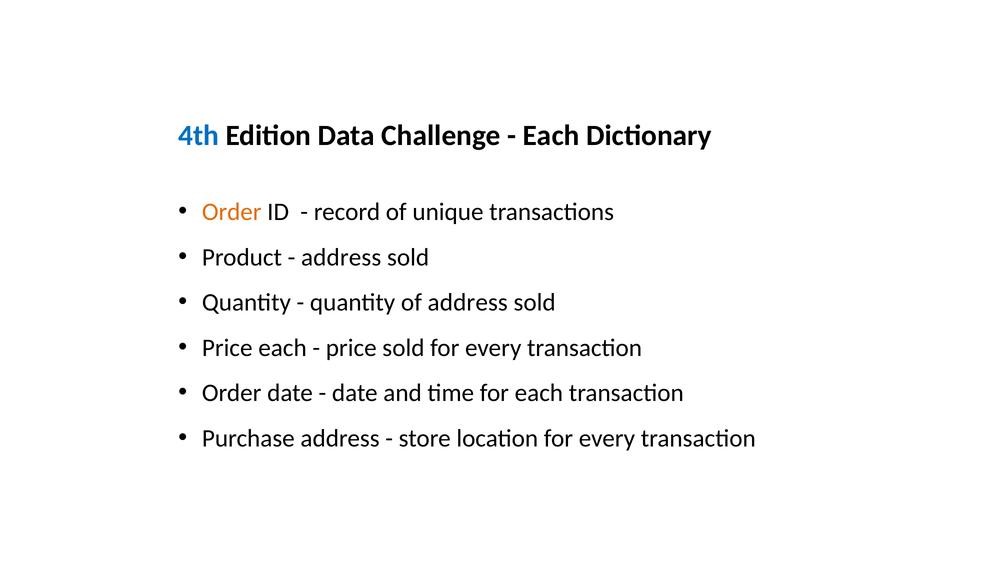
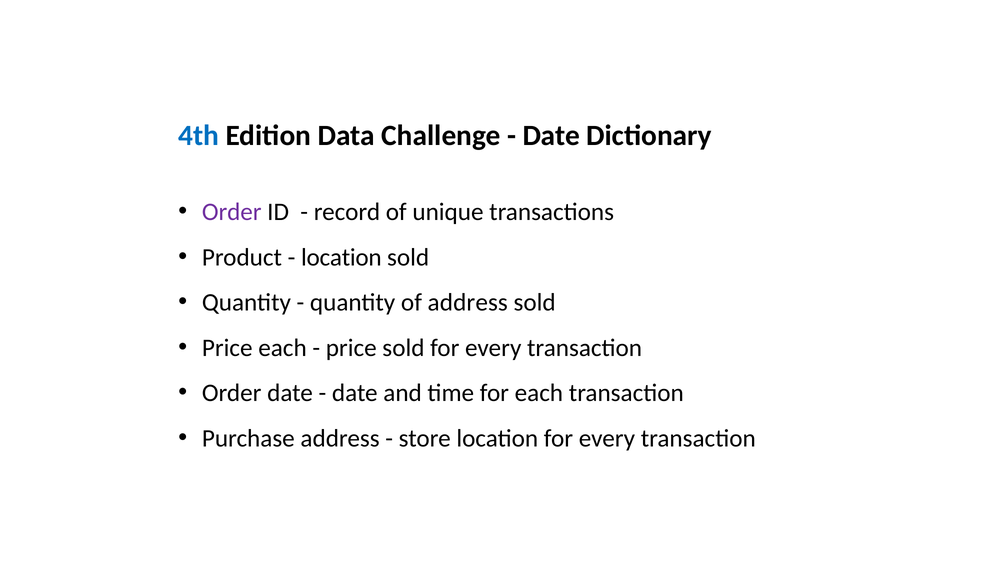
Each at (551, 136): Each -> Date
Order at (232, 212) colour: orange -> purple
address at (341, 257): address -> location
